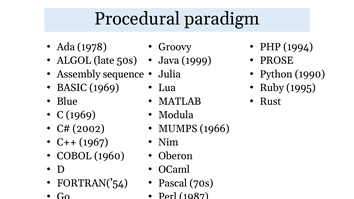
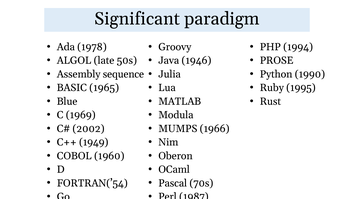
Procedural: Procedural -> Significant
1999: 1999 -> 1946
BASIC 1969: 1969 -> 1965
1967: 1967 -> 1949
